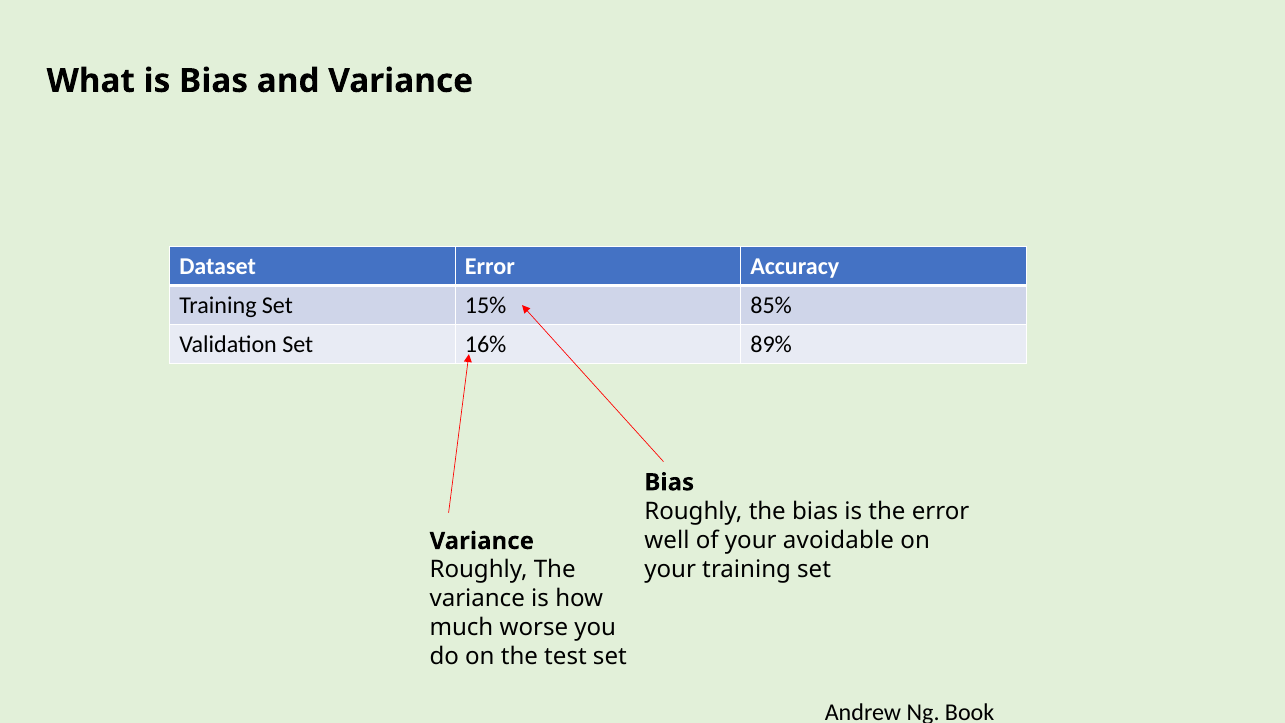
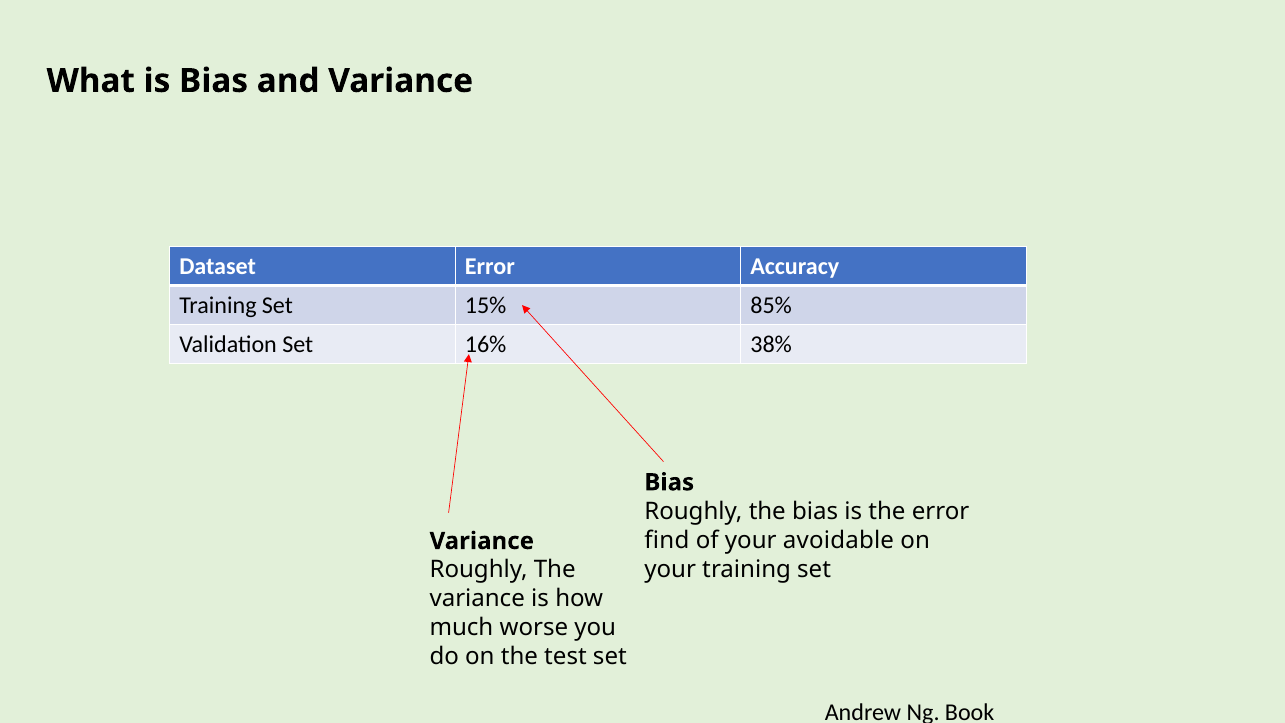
89%: 89% -> 38%
well: well -> find
